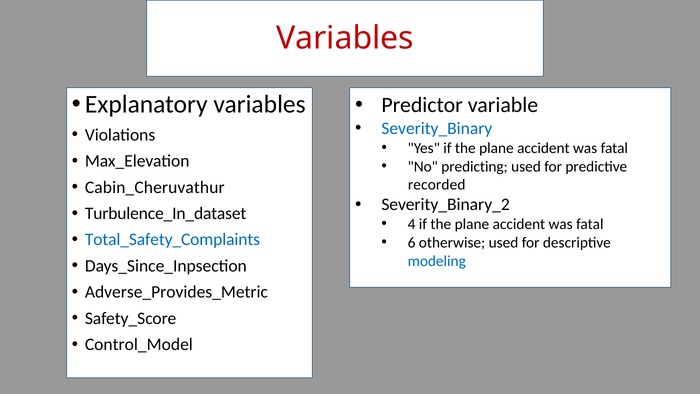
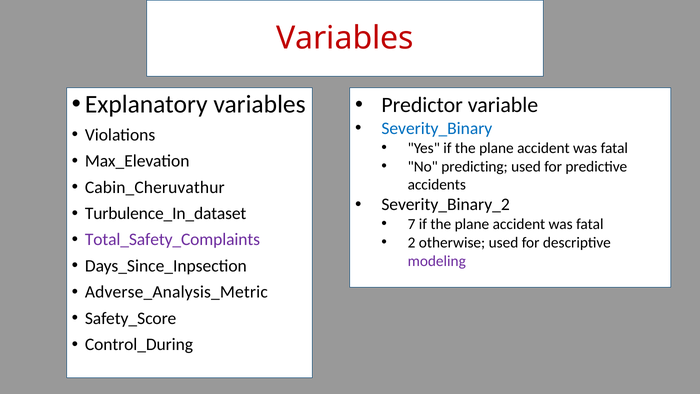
recorded: recorded -> accidents
4: 4 -> 7
Total_Safety_Complaints colour: blue -> purple
6: 6 -> 2
modeling colour: blue -> purple
Adverse_Provides_Metric: Adverse_Provides_Metric -> Adverse_Analysis_Metric
Control_Model: Control_Model -> Control_During
